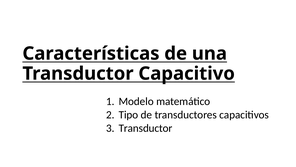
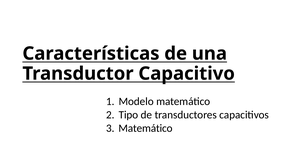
Transductor at (146, 128): Transductor -> Matemático
